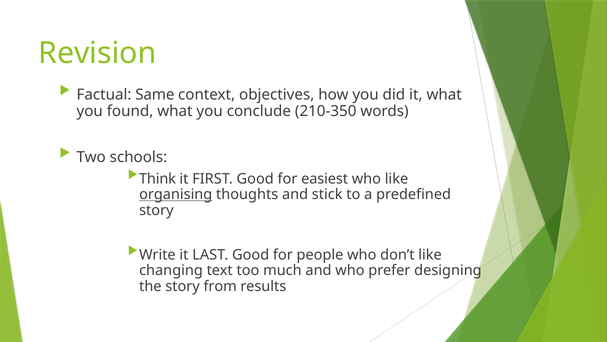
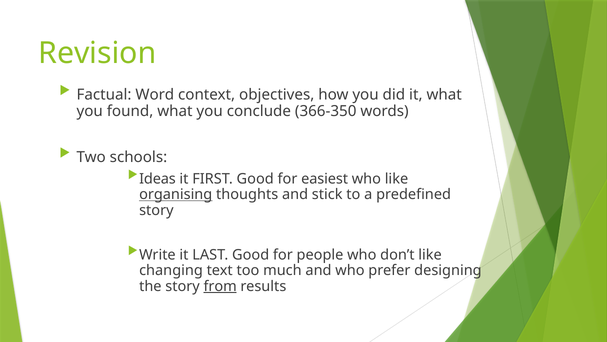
Same: Same -> Word
210-350: 210-350 -> 366-350
Think: Think -> Ideas
from underline: none -> present
